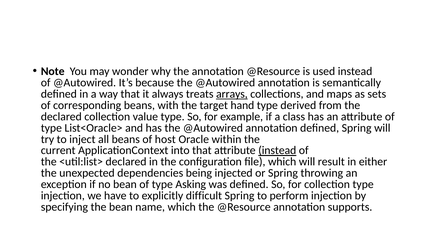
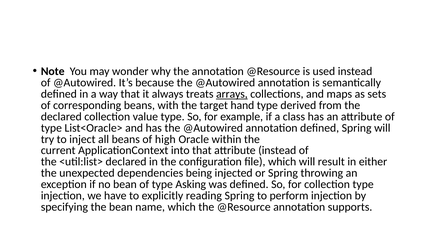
host: host -> high
instead at (277, 150) underline: present -> none
difficult: difficult -> reading
